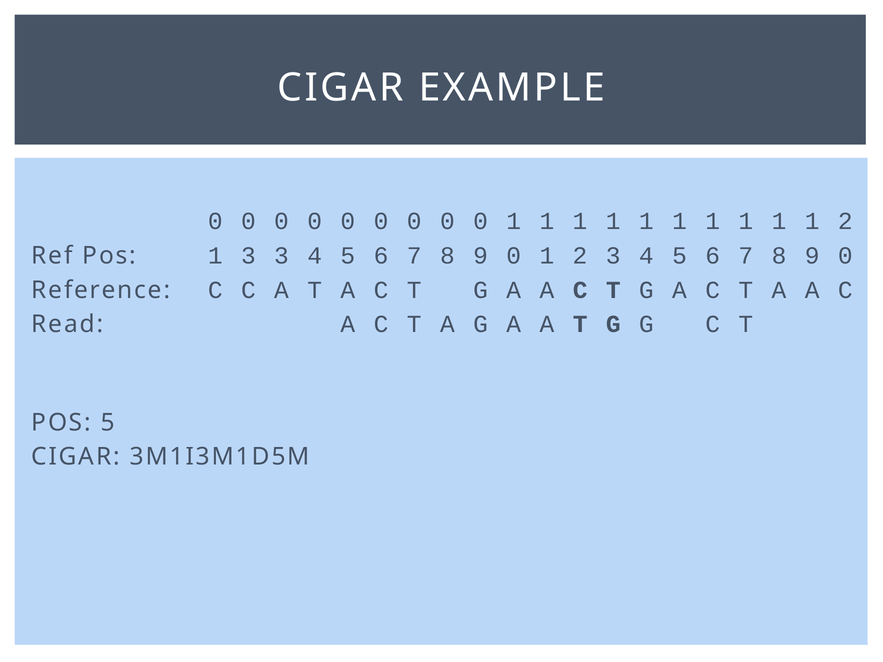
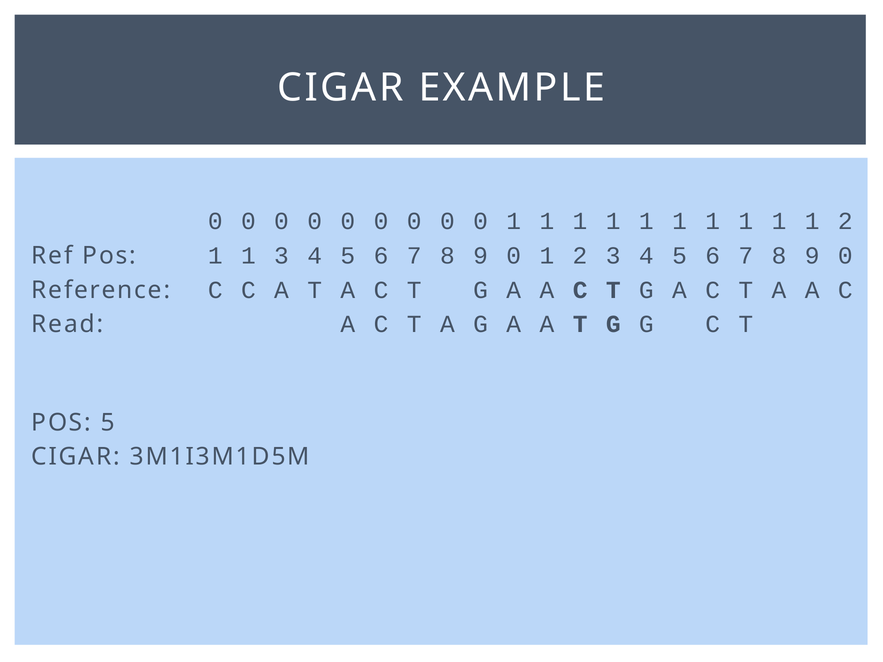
Pos 1 3: 3 -> 1
